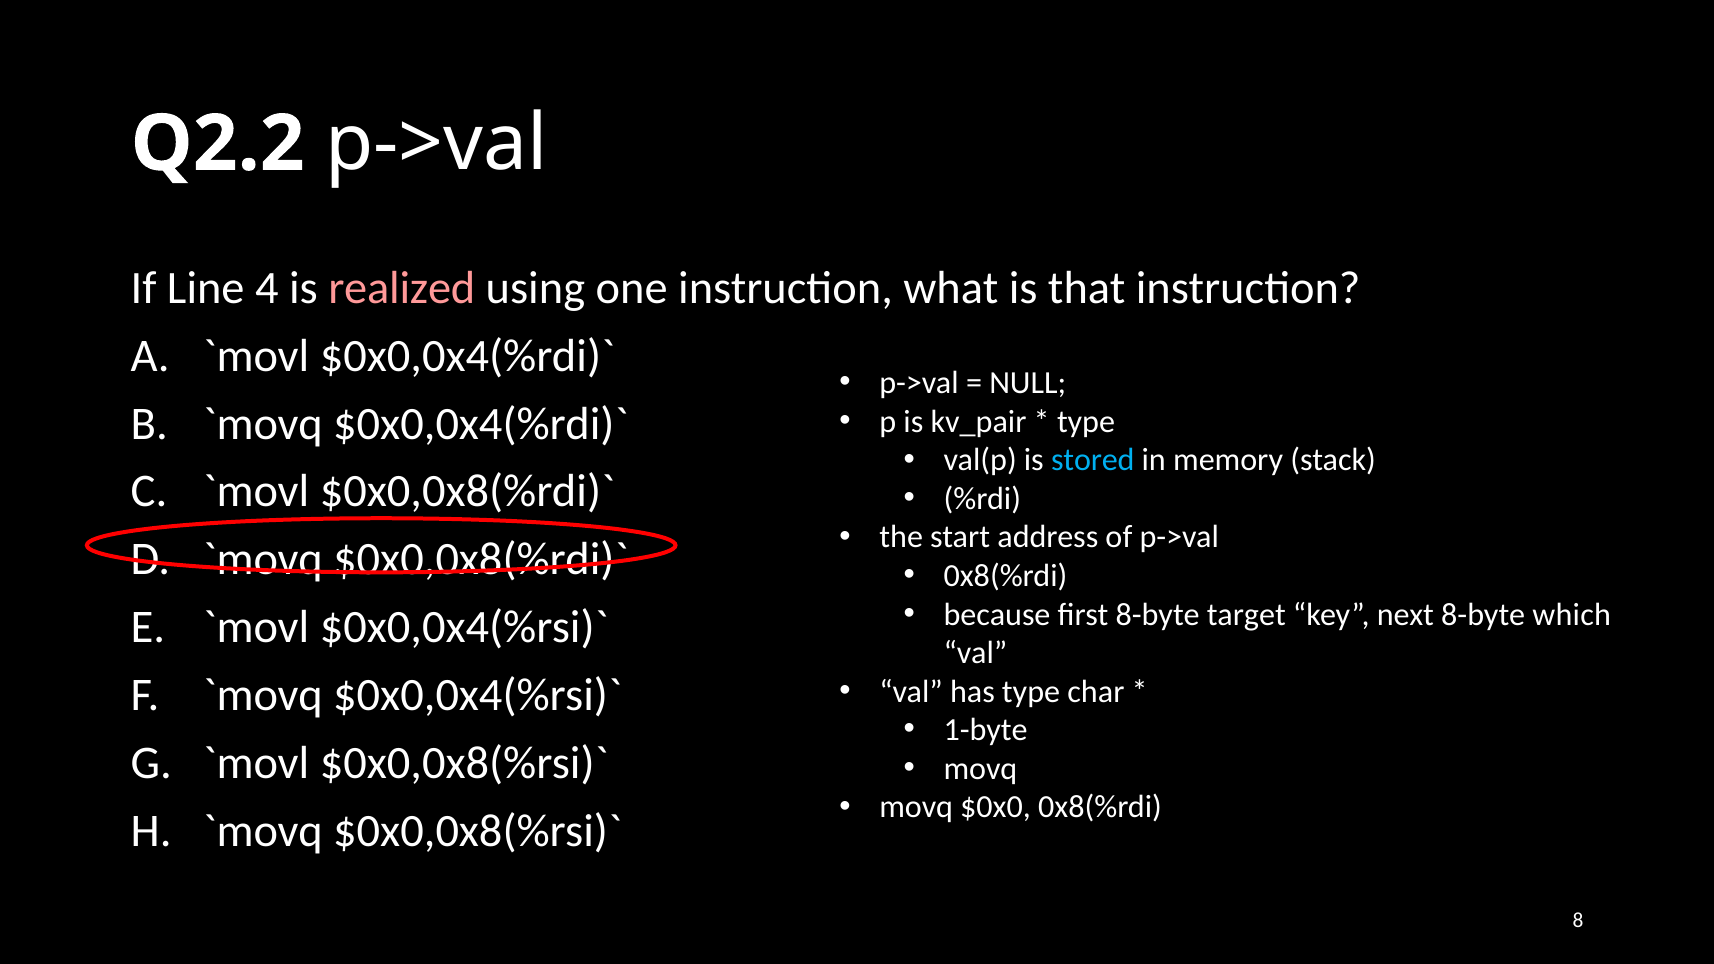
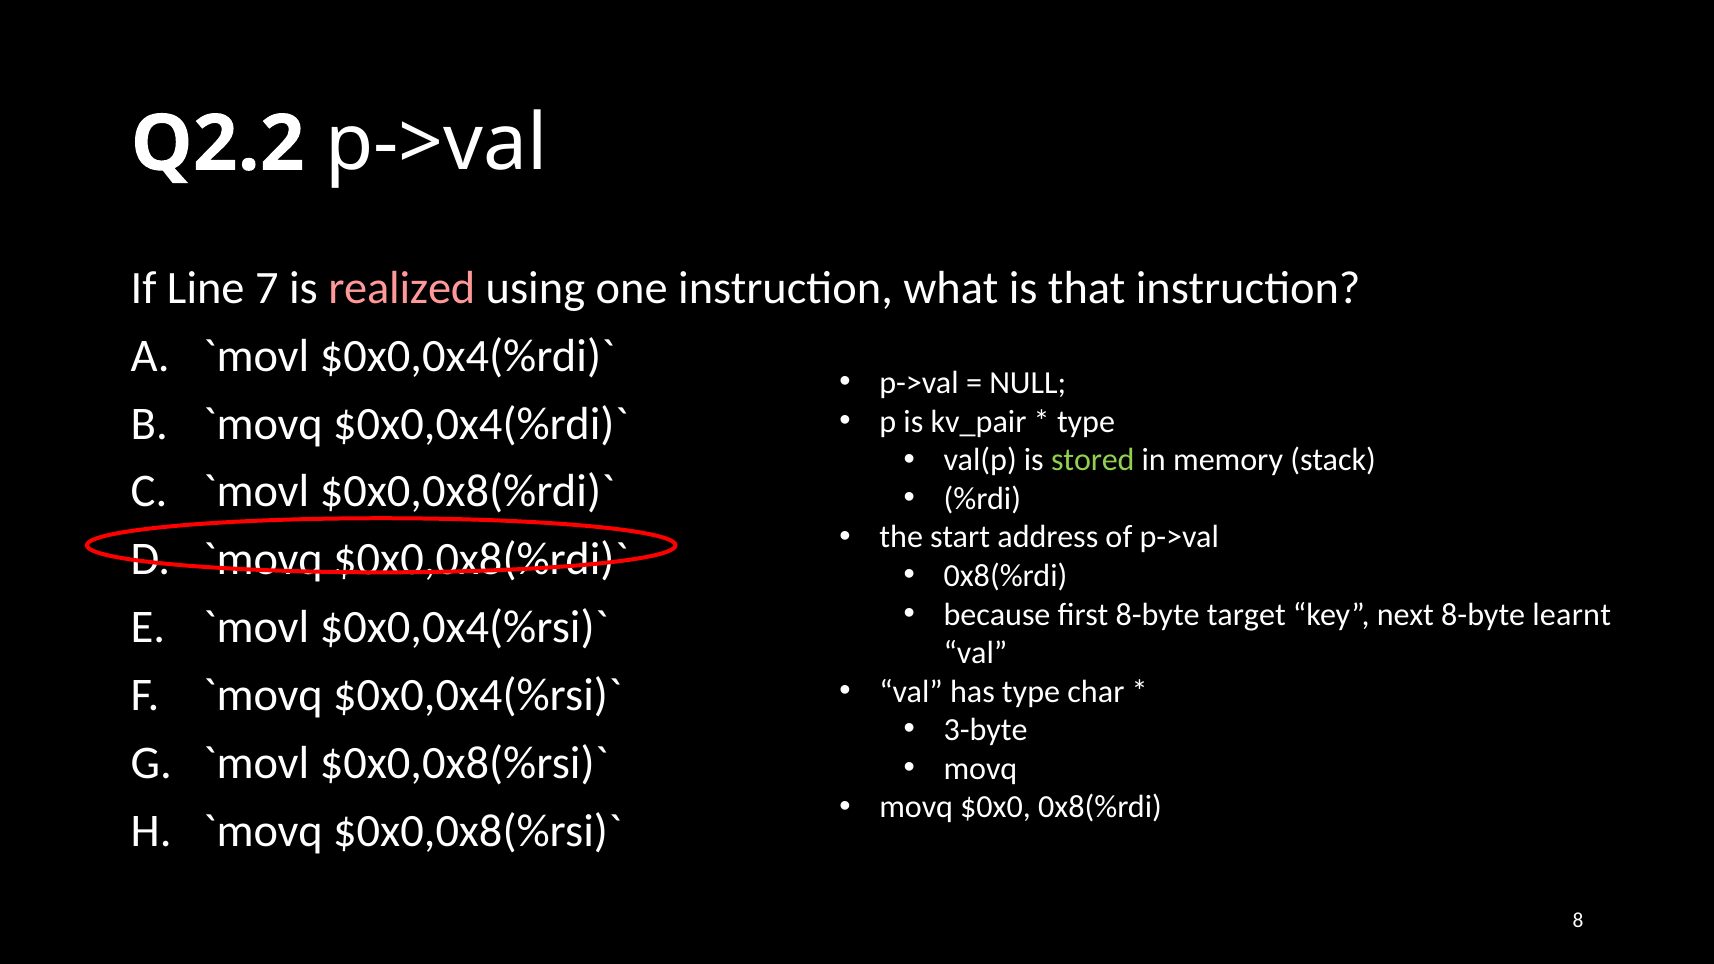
4: 4 -> 7
stored colour: light blue -> light green
which: which -> learnt
1-byte: 1-byte -> 3-byte
